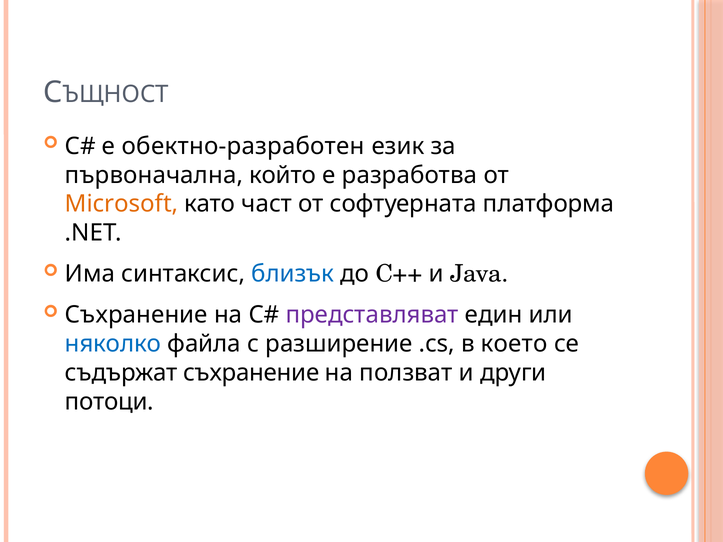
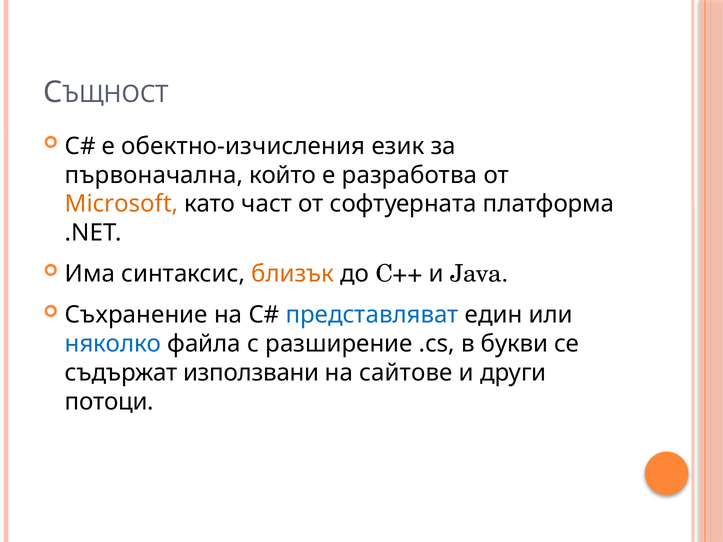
обектно-разработен: обектно-разработен -> обектно-изчисления
близък colour: blue -> orange
представляват colour: purple -> blue
което: което -> букви
съдържат съхранение: съхранение -> използвани
ползват: ползват -> сайтове
